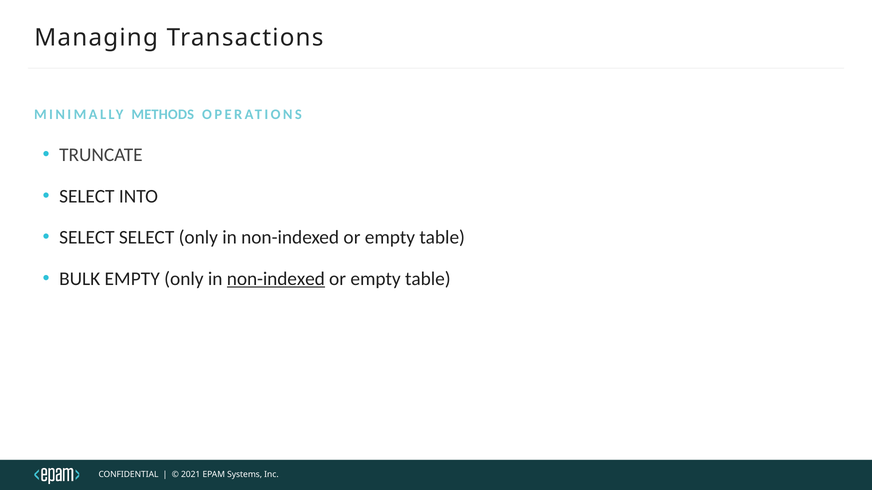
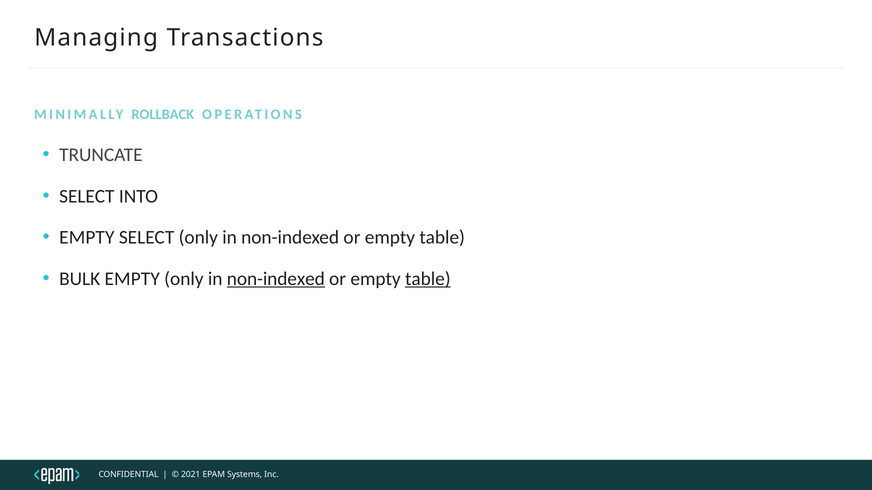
METHODS: METHODS -> ROLLBACK
SELECT at (87, 238): SELECT -> EMPTY
table at (428, 279) underline: none -> present
